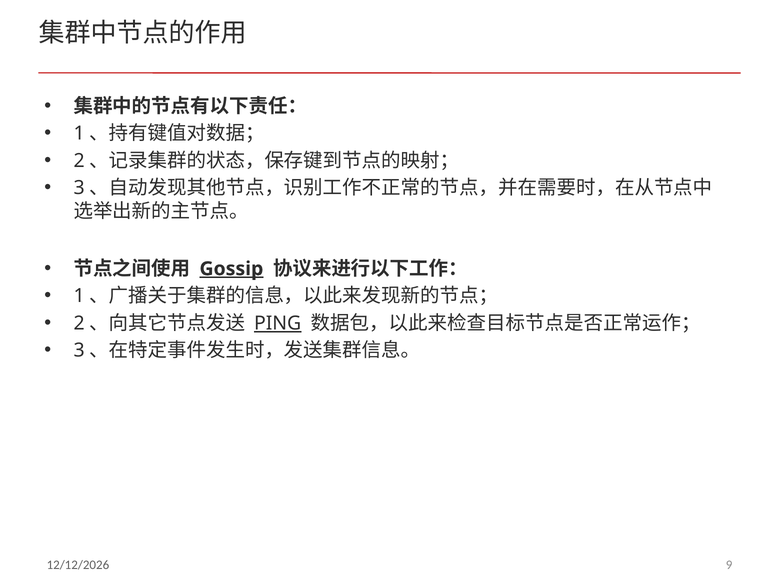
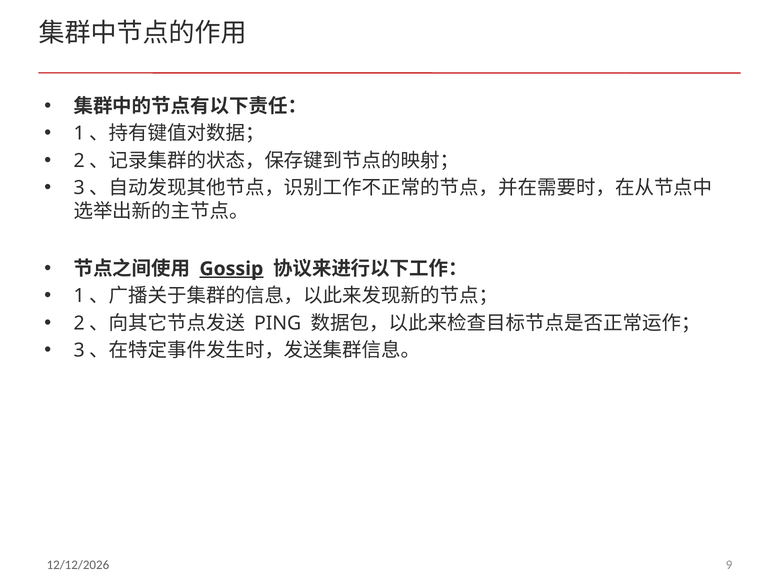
PING underline: present -> none
